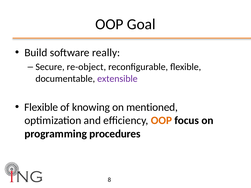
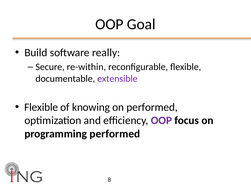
re-object: re-object -> re-within
on mentioned: mentioned -> performed
OOP at (161, 121) colour: orange -> purple
programming procedures: procedures -> performed
